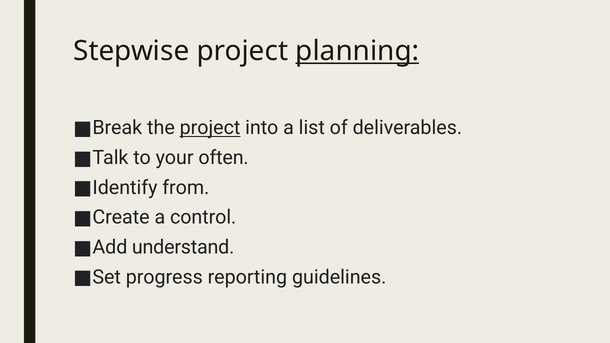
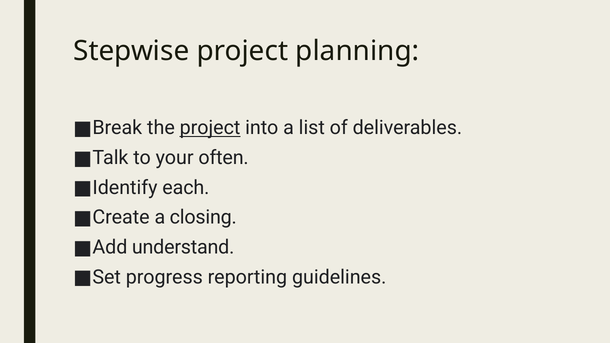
planning underline: present -> none
from: from -> each
control: control -> closing
